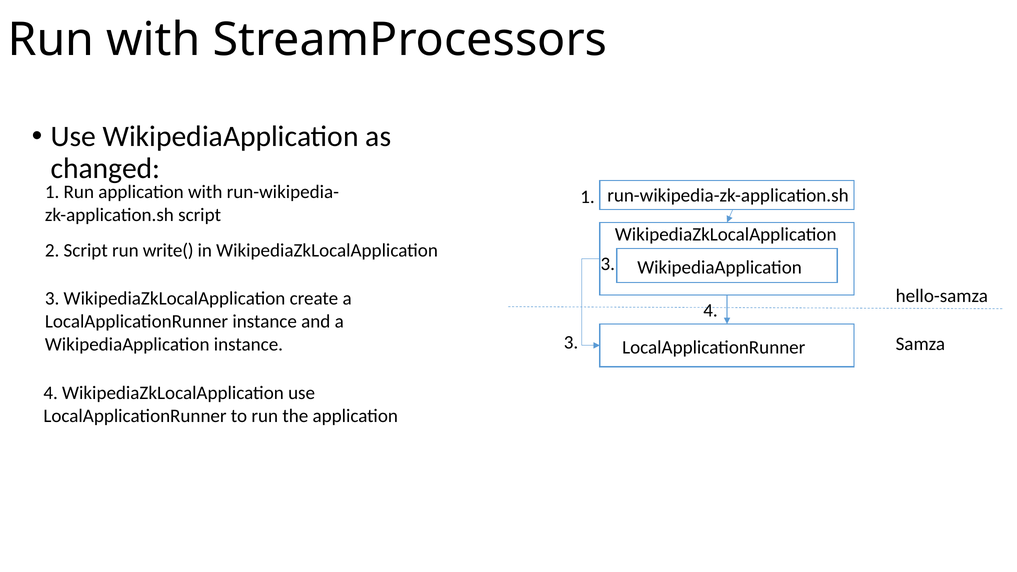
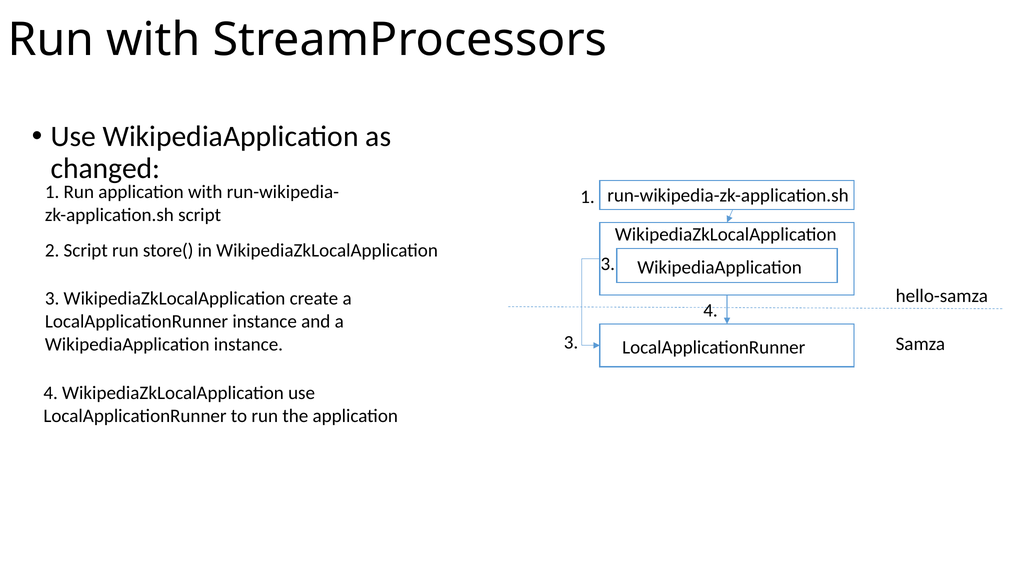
write(: write( -> store(
